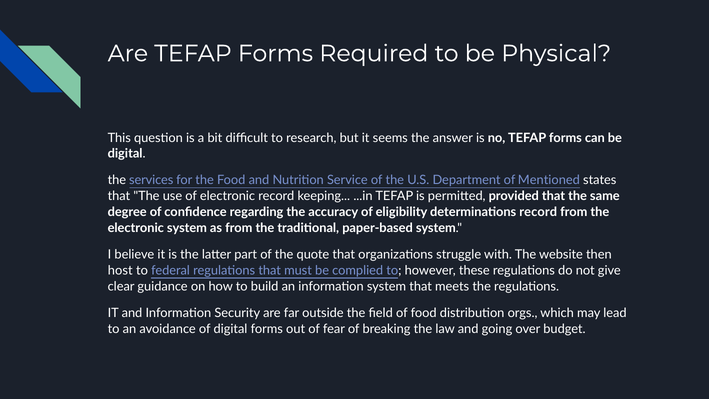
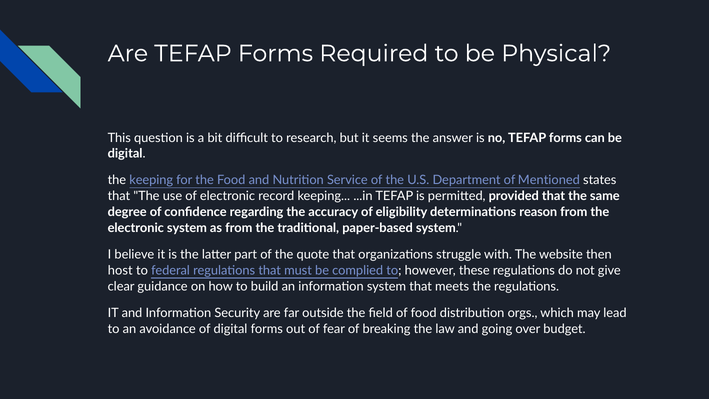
the services: services -> keeping
determinations record: record -> reason
